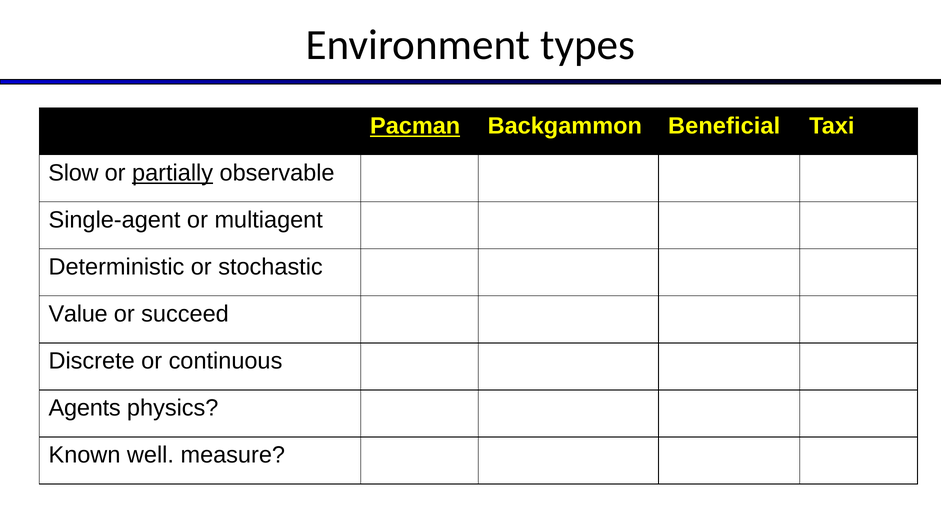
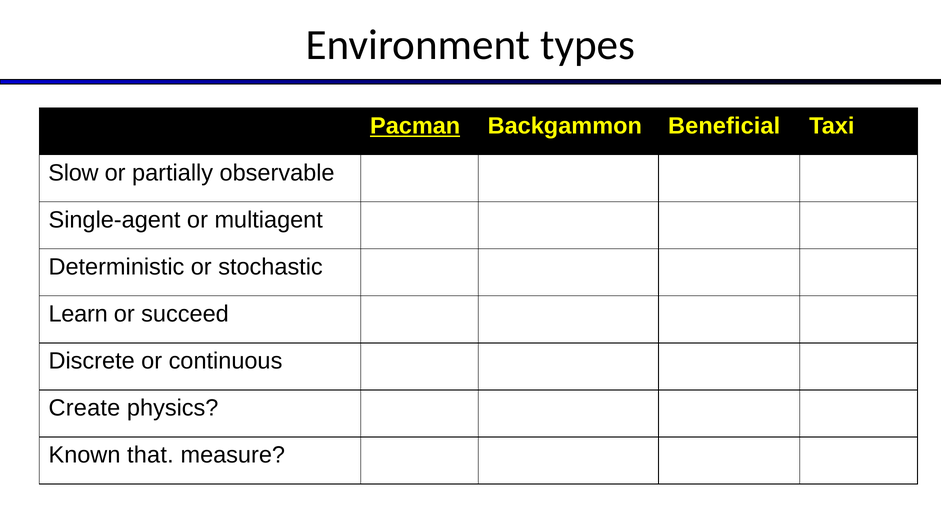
partially underline: present -> none
Value: Value -> Learn
Agents: Agents -> Create
well: well -> that
